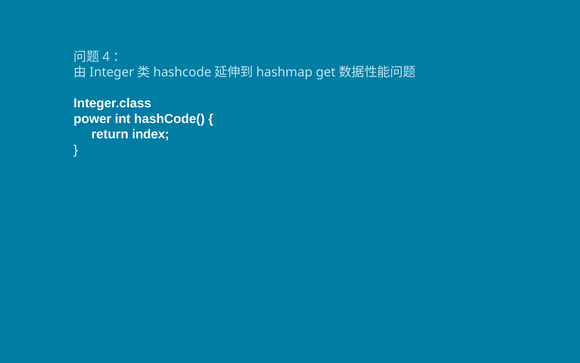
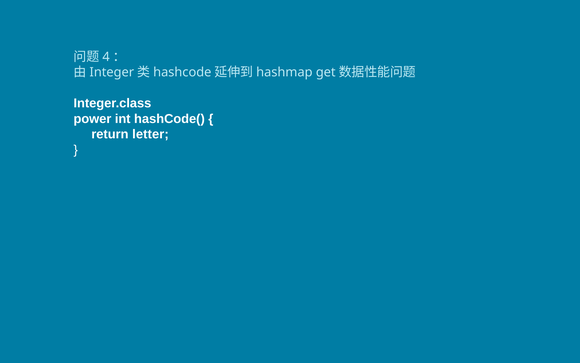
index: index -> letter
